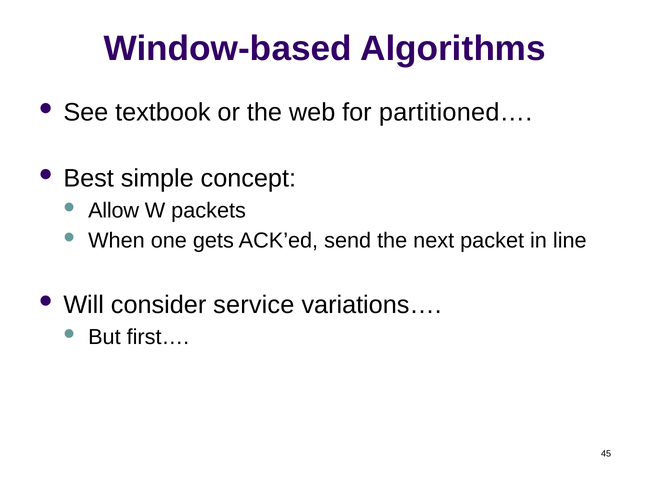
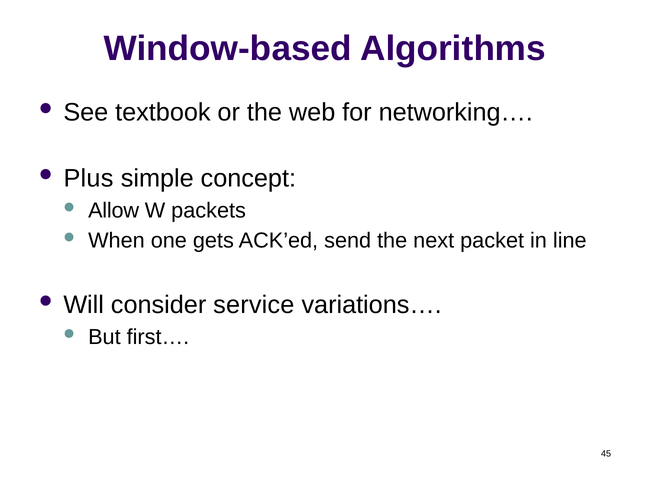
partitioned…: partitioned… -> networking…
Best: Best -> Plus
